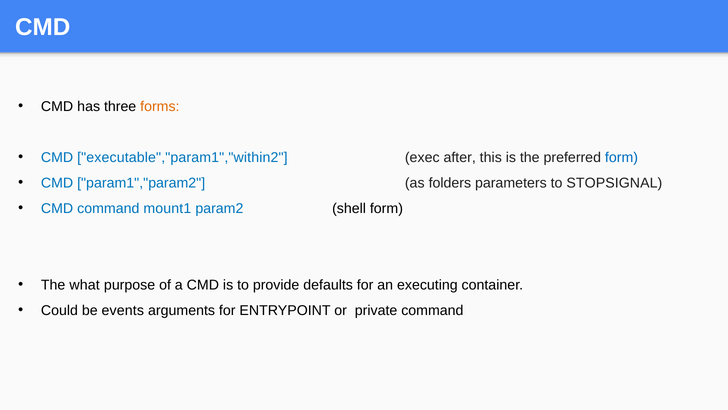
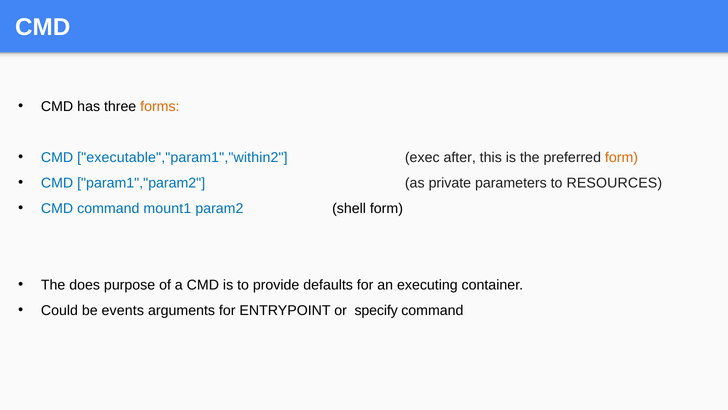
form at (622, 157) colour: blue -> orange
folders: folders -> private
STOPSIGNAL: STOPSIGNAL -> RESOURCES
what: what -> does
private: private -> specify
